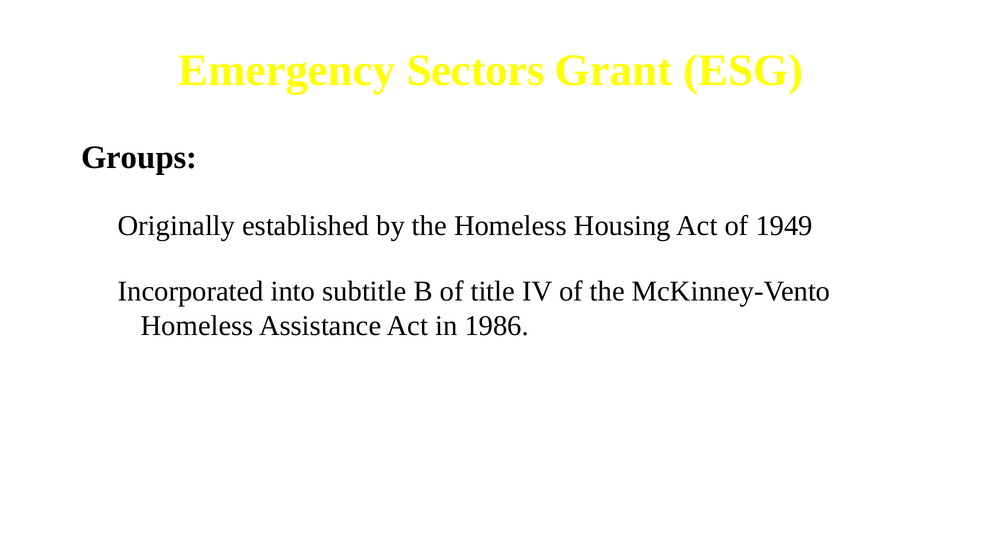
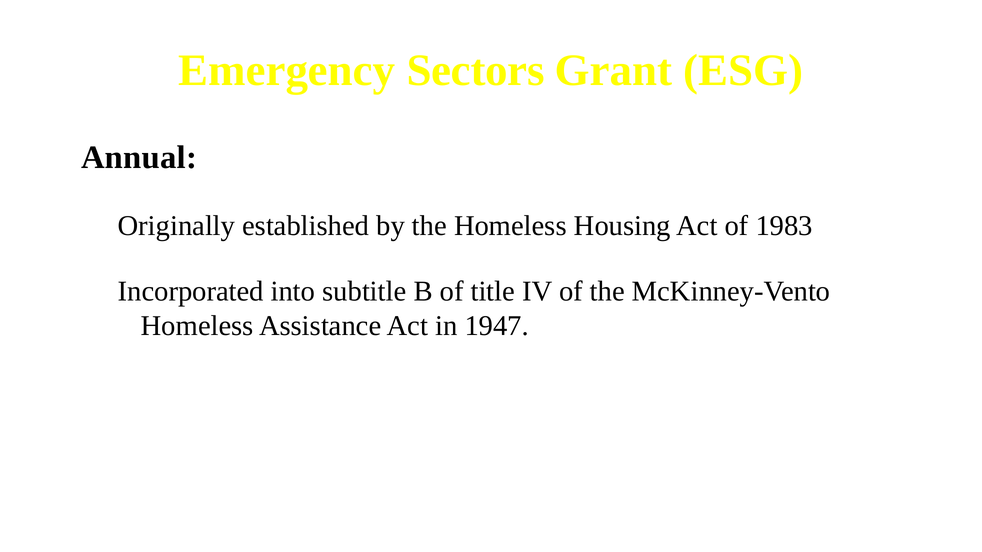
Groups: Groups -> Annual
1949: 1949 -> 1983
1986: 1986 -> 1947
